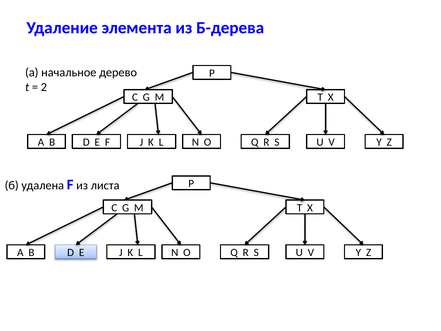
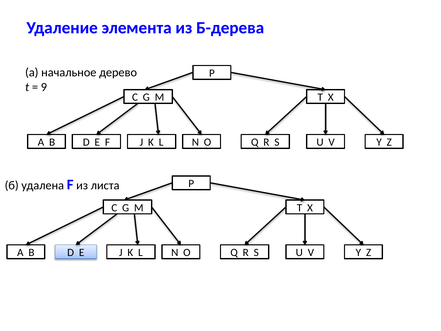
2: 2 -> 9
